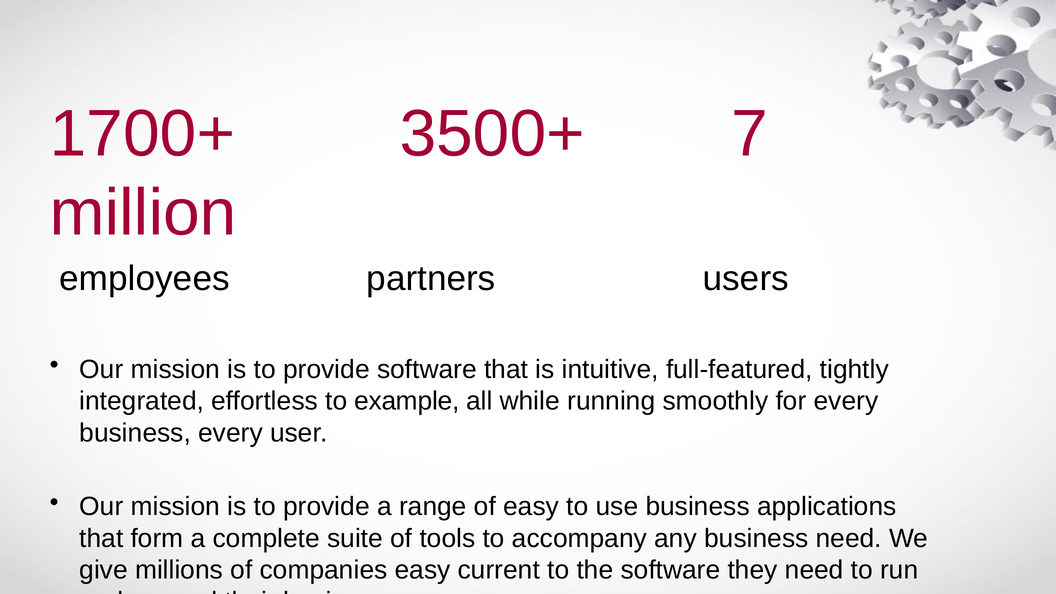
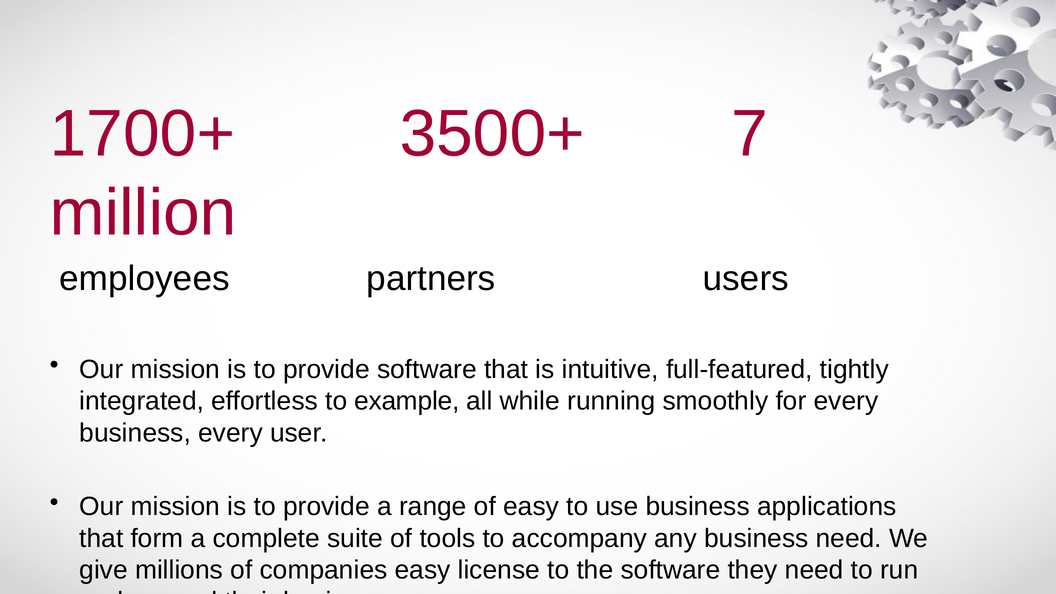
current: current -> license
